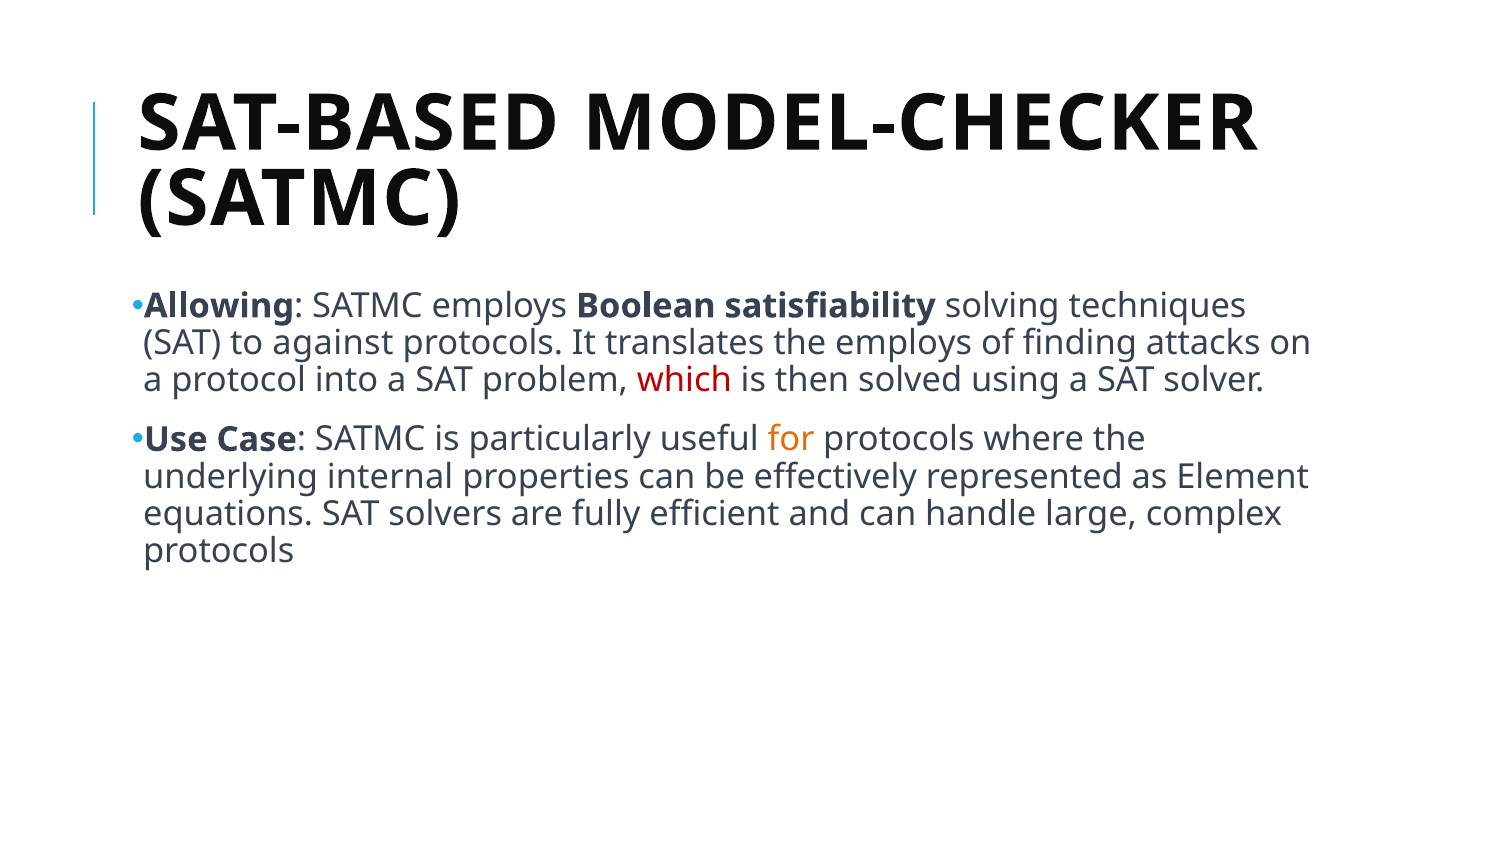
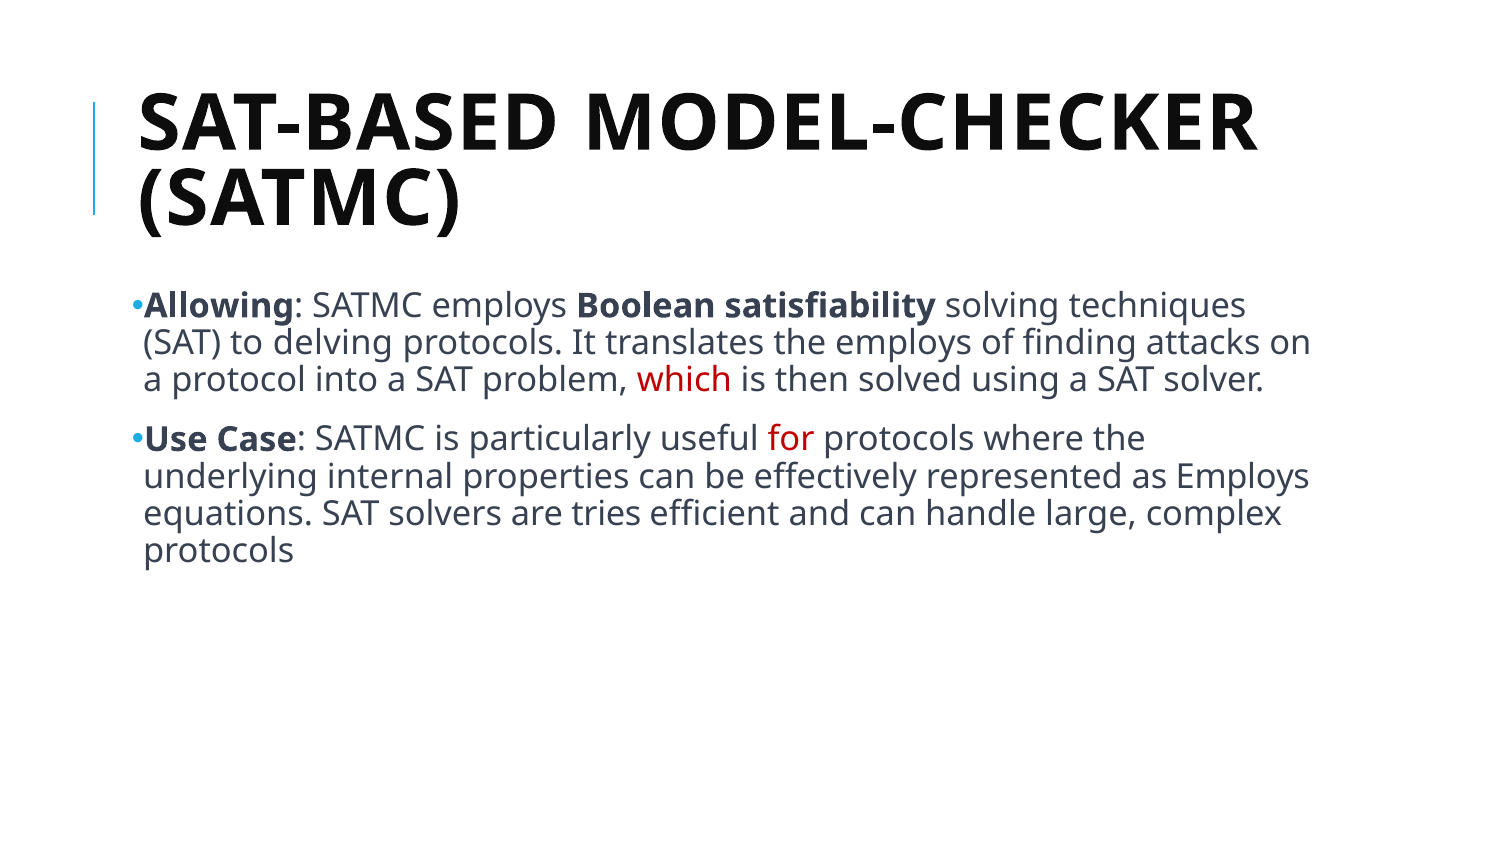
against: against -> delving
for colour: orange -> red
as Element: Element -> Employs
fully: fully -> tries
